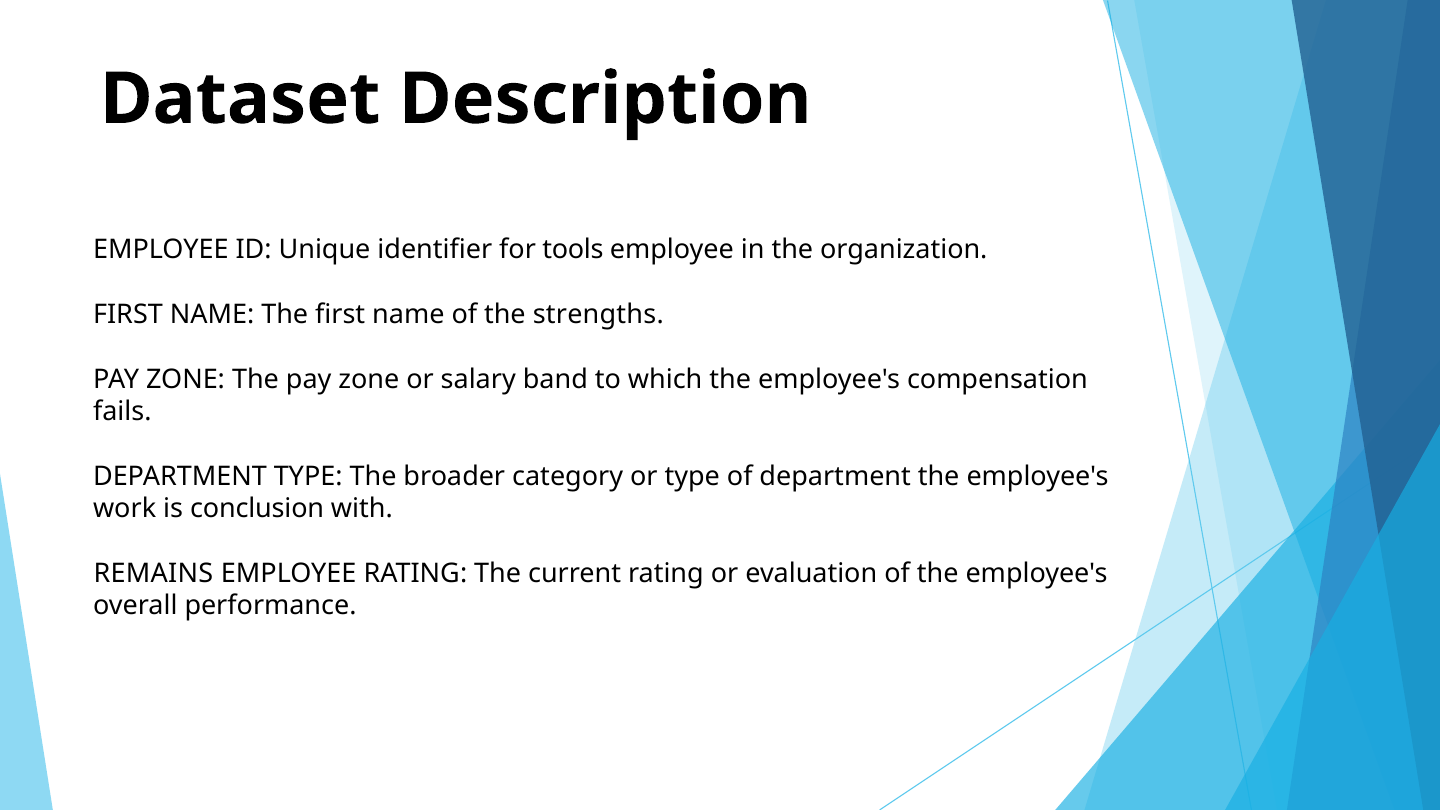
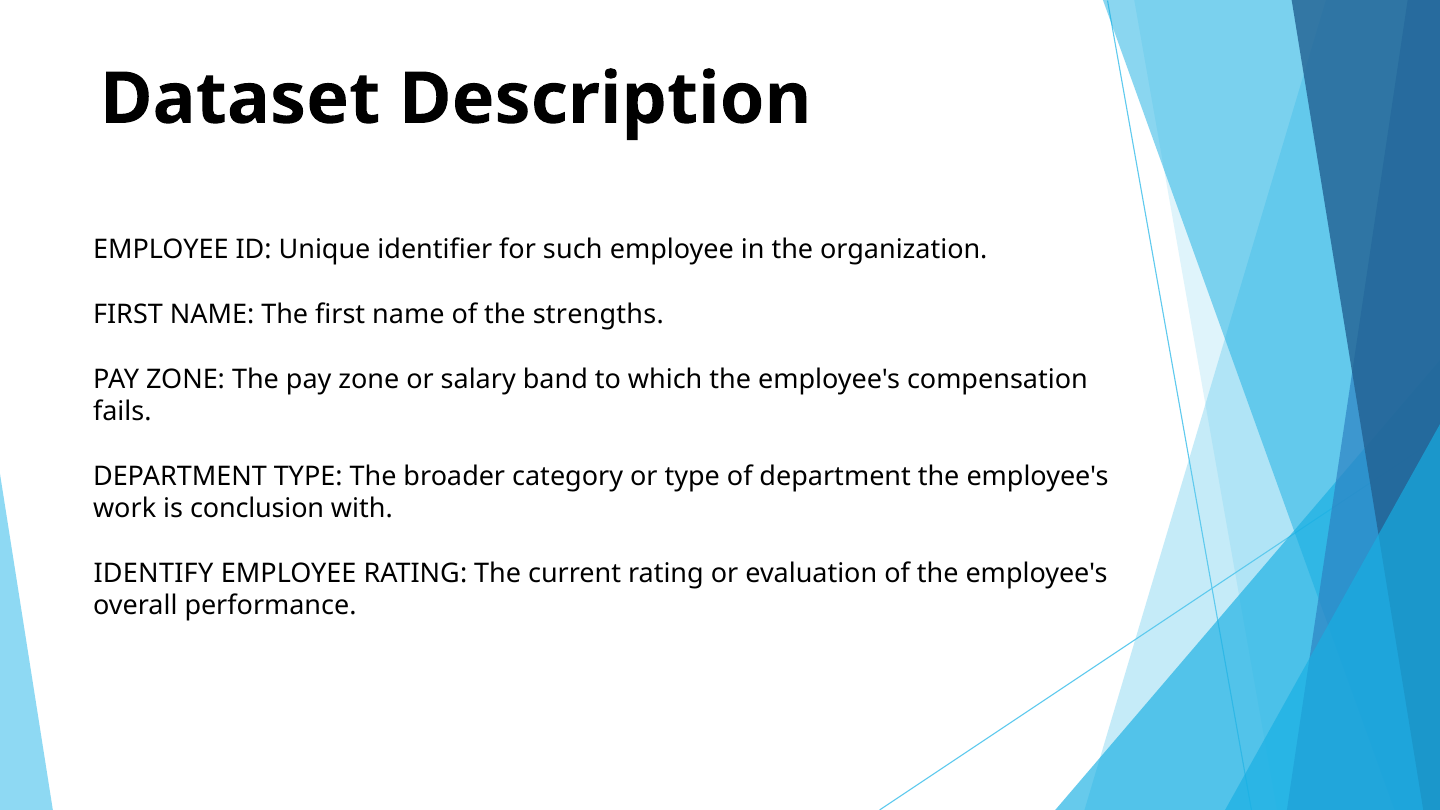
tools: tools -> such
REMAINS: REMAINS -> IDENTIFY
